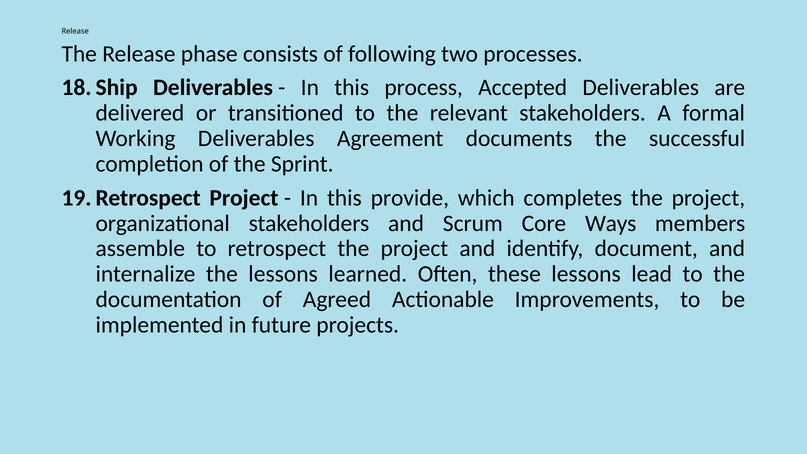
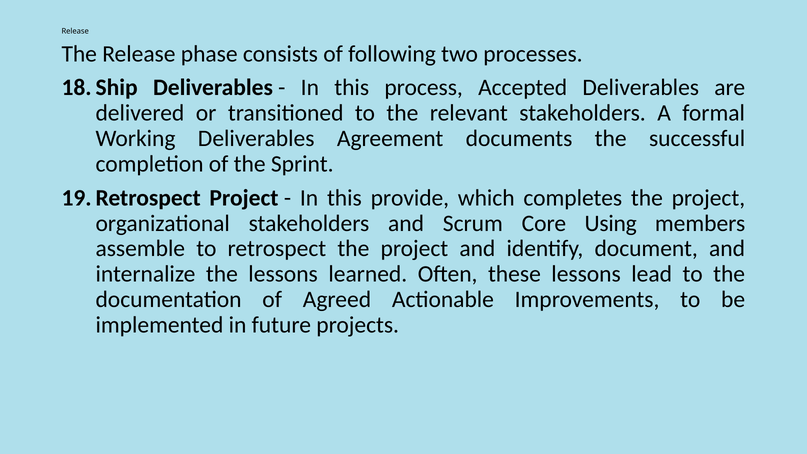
Ways: Ways -> Using
